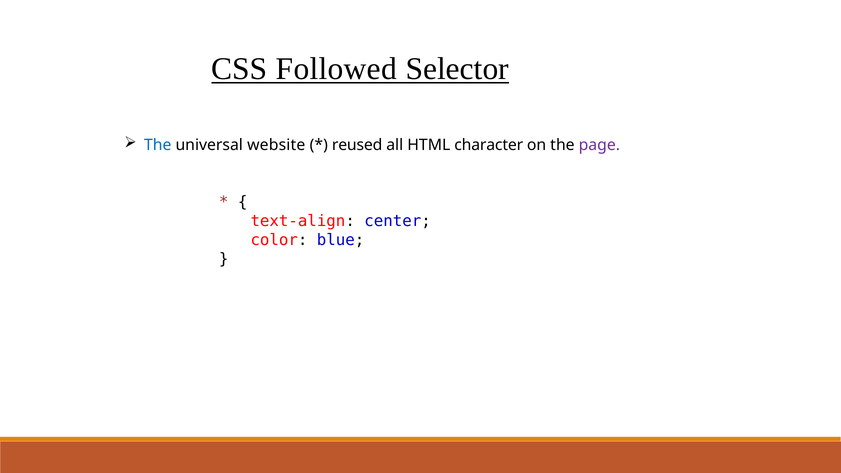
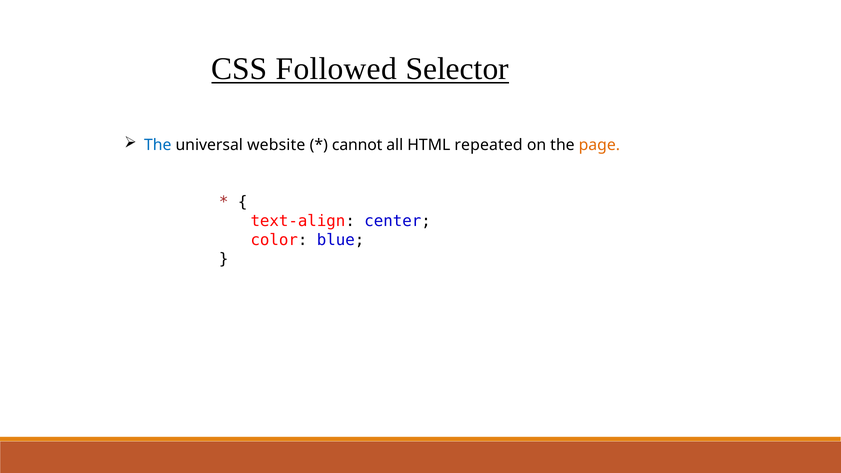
reused: reused -> cannot
character: character -> repeated
page colour: purple -> orange
